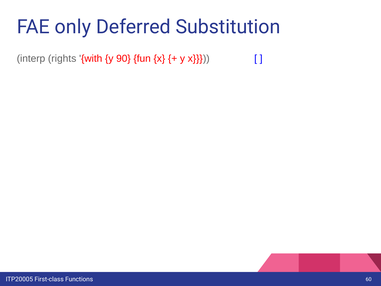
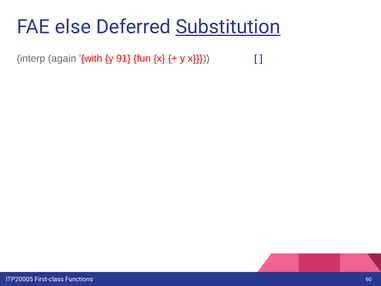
only: only -> else
Substitution underline: none -> present
rights: rights -> again
90: 90 -> 91
